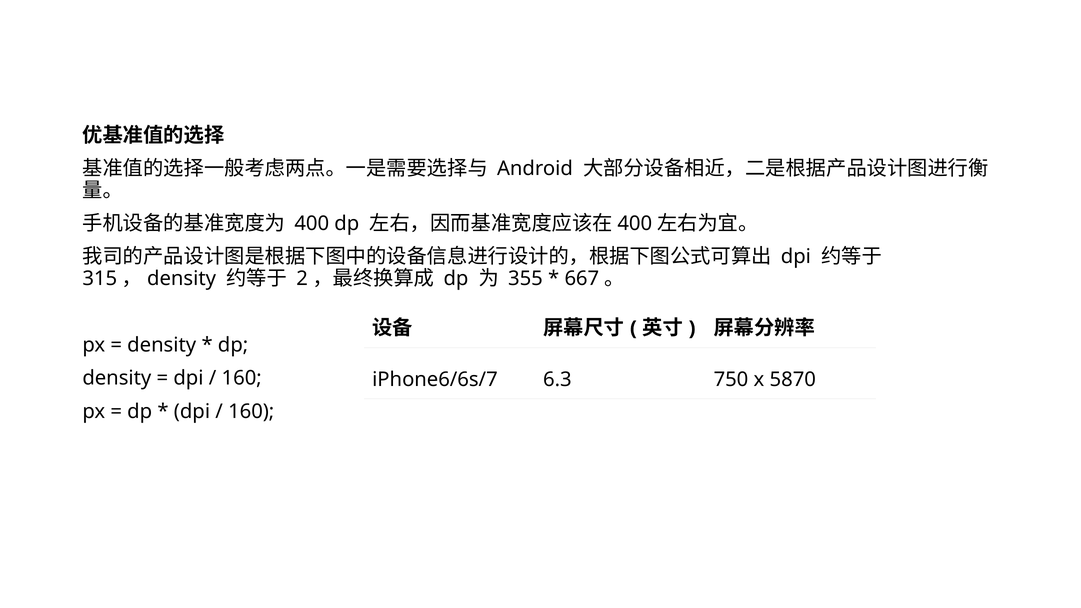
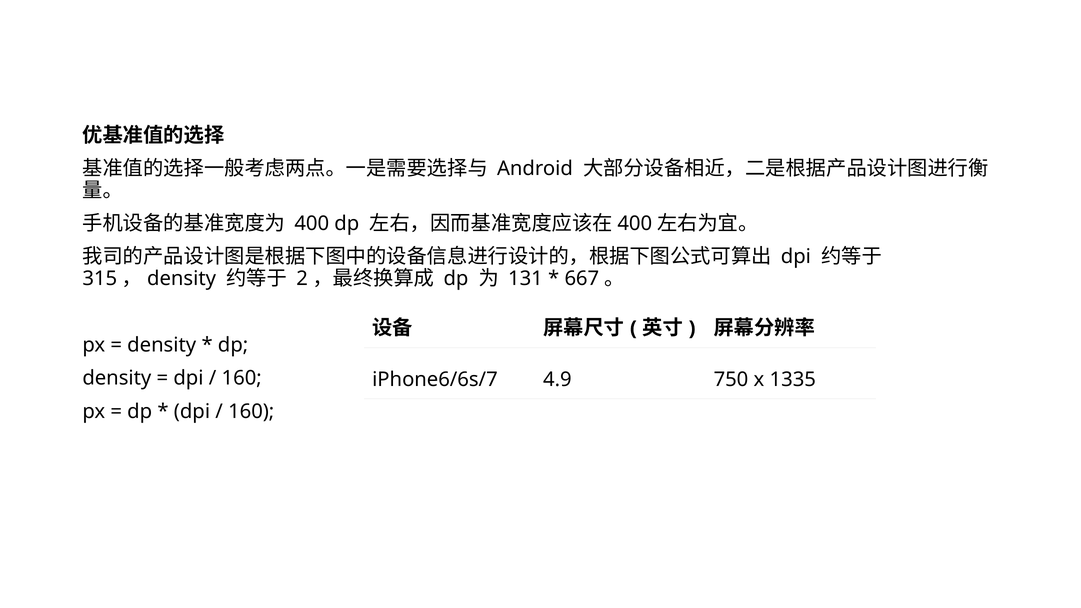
355: 355 -> 131
6.3: 6.3 -> 4.9
5870: 5870 -> 1335
